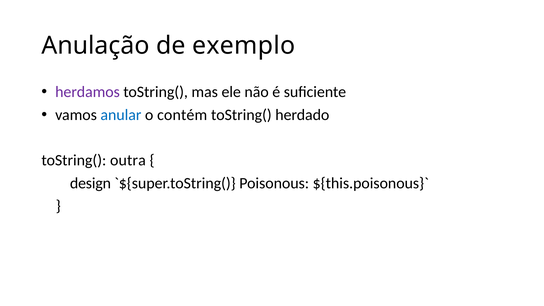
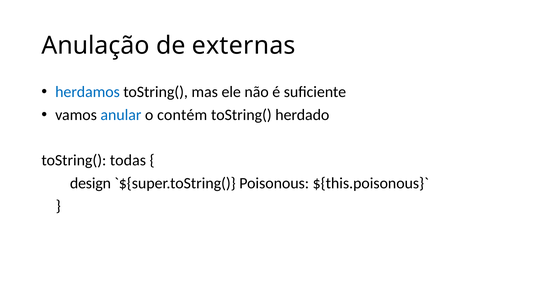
exemplo: exemplo -> externas
herdamos colour: purple -> blue
outra: outra -> todas
